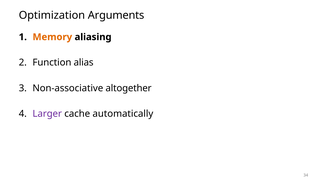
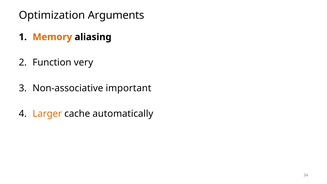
alias: alias -> very
altogether: altogether -> important
Larger colour: purple -> orange
